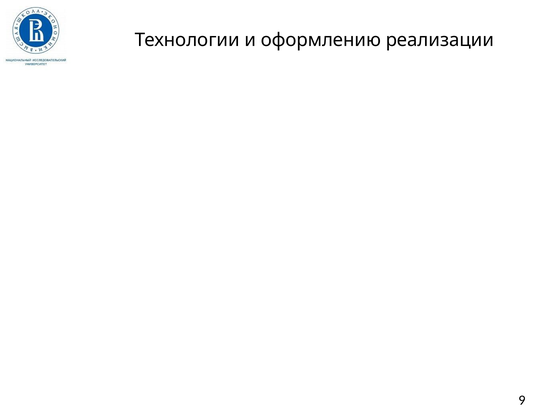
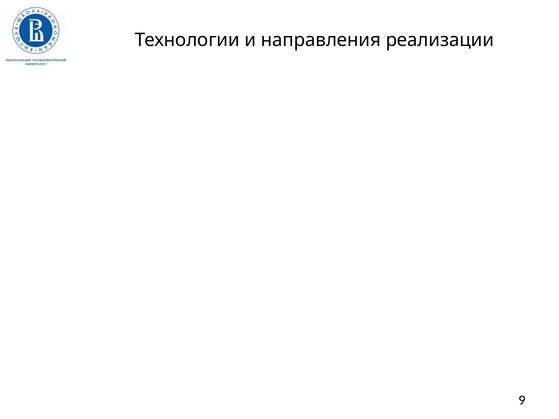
оформлению: оформлению -> направления
